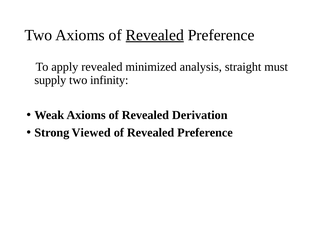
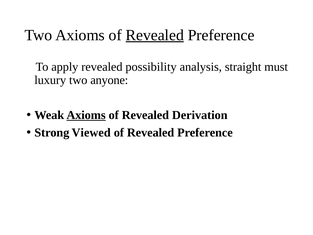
minimized: minimized -> possibility
supply: supply -> luxury
infinity: infinity -> anyone
Axioms at (86, 115) underline: none -> present
